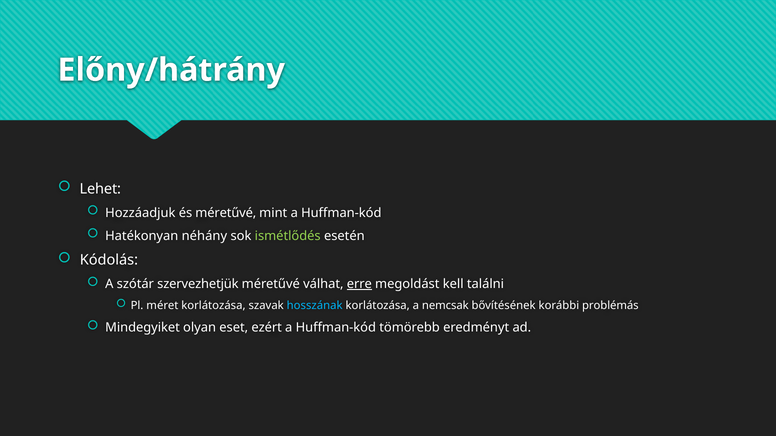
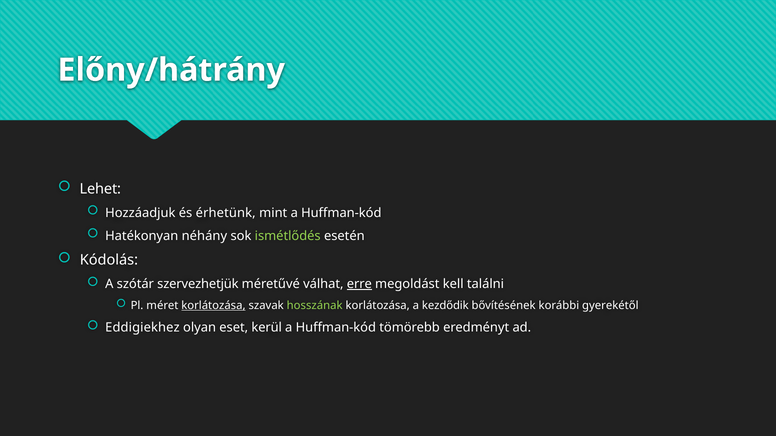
és méretűvé: méretűvé -> érhetünk
korlátozása at (213, 306) underline: none -> present
hosszának colour: light blue -> light green
nemcsak: nemcsak -> kezdődik
problémás: problémás -> gyerekétől
Mindegyiket: Mindegyiket -> Eddigiekhez
ezért: ezért -> kerül
